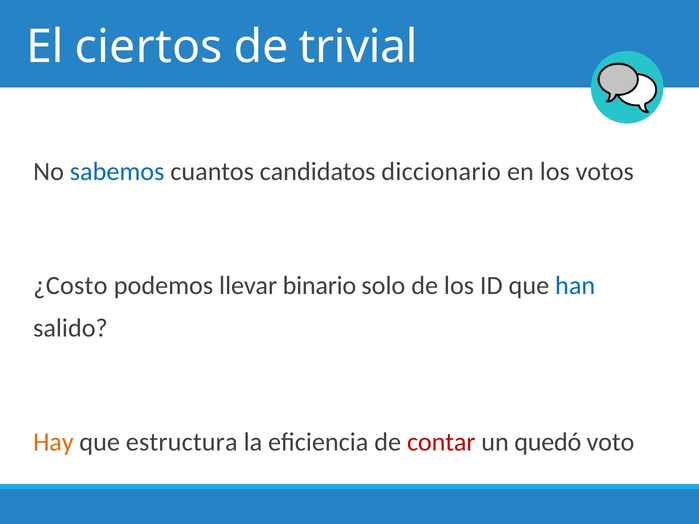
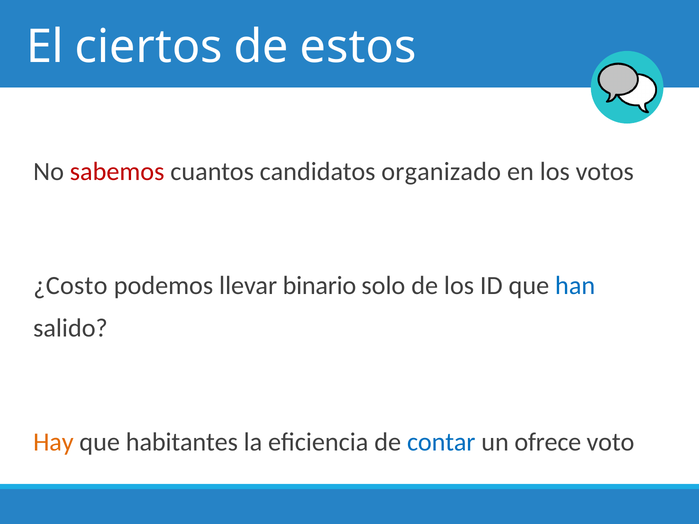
trivial: trivial -> estos
sabemos colour: blue -> red
diccionario: diccionario -> organizado
estructura: estructura -> habitantes
contar colour: red -> blue
quedó: quedó -> ofrece
